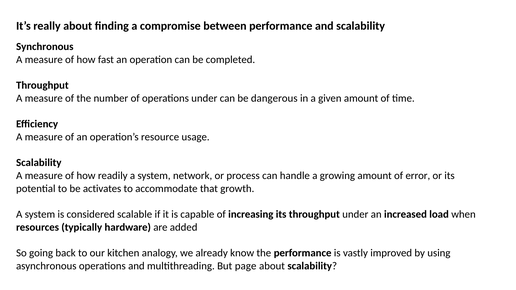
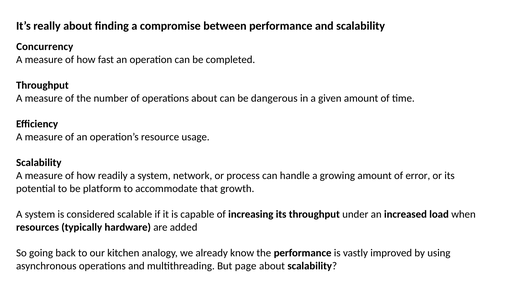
Synchronous: Synchronous -> Concurrency
operations under: under -> about
activates: activates -> platform
